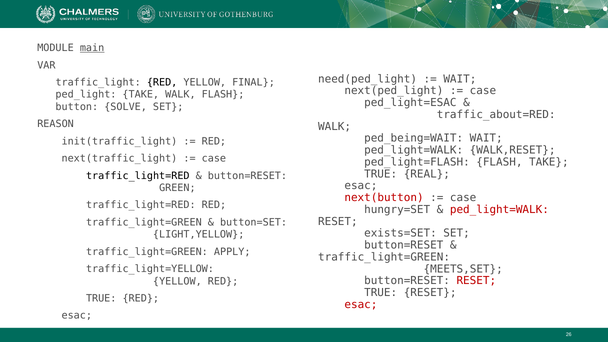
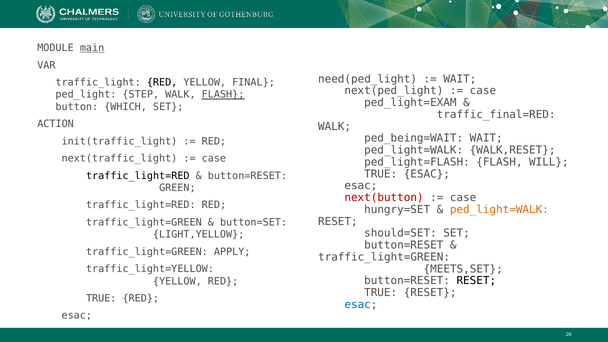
ped_light TAKE: TAKE -> STEP
FLASH at (223, 95) underline: none -> present
ped_light=ESAC: ped_light=ESAC -> ped_light=EXAM
SOLVE: SOLVE -> WHICH
traffic_about=RED: traffic_about=RED -> traffic_final=RED
REASON: REASON -> ACTION
FLASH TAKE: TAKE -> WILL
TRUE REAL: REAL -> ESAC
ped_light=WALK at (499, 210) colour: red -> orange
exists=SET: exists=SET -> should=SET
RESET at (476, 281) colour: red -> black
esac at (361, 305) colour: red -> blue
